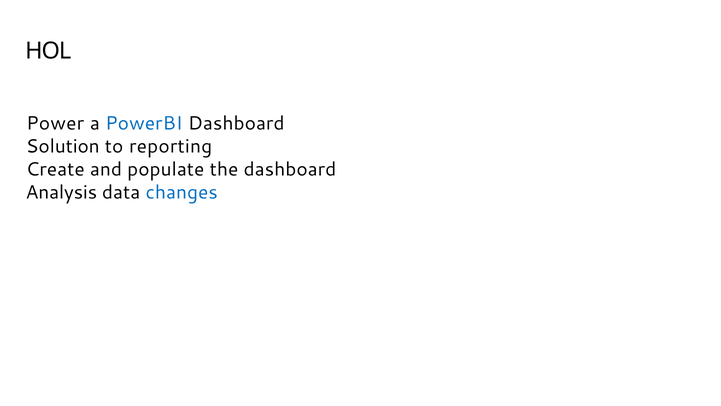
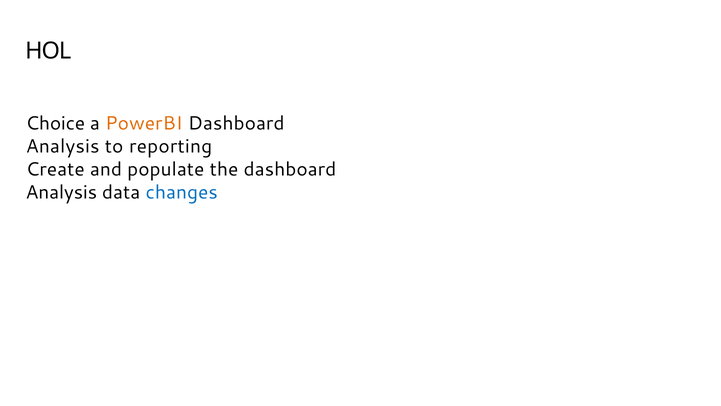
Power: Power -> Choice
PowerBI colour: blue -> orange
Solution at (63, 146): Solution -> Analysis
